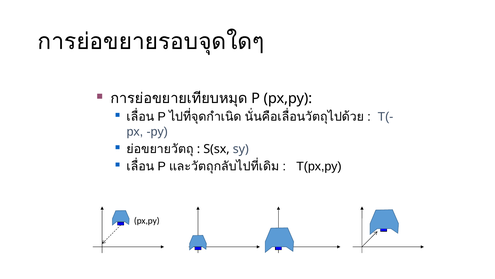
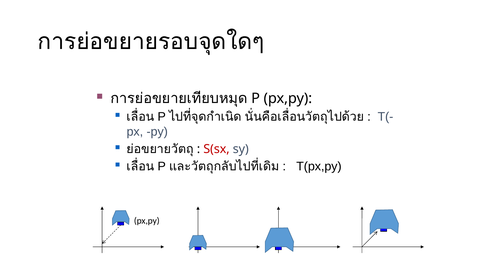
S(sx colour: black -> red
